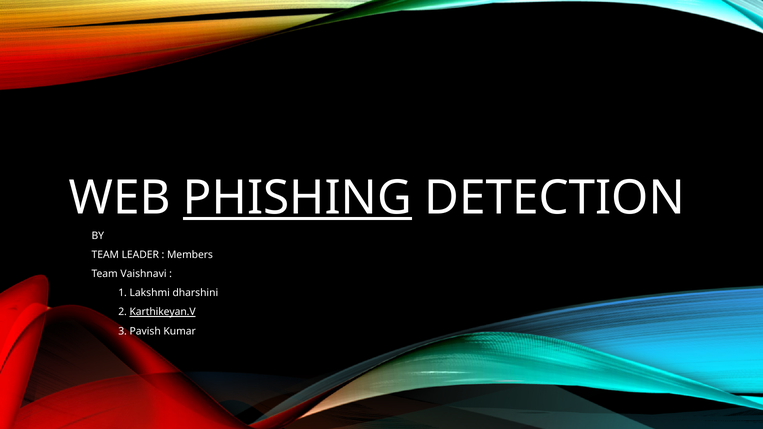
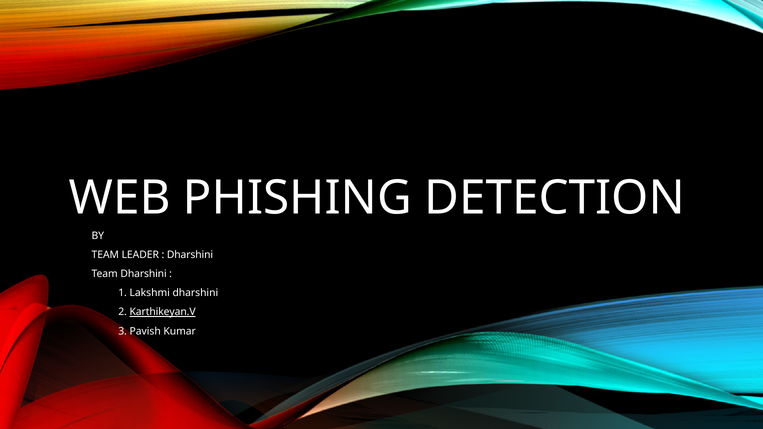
PHISHING underline: present -> none
Members at (190, 255): Members -> Dharshini
Team Vaishnavi: Vaishnavi -> Dharshini
